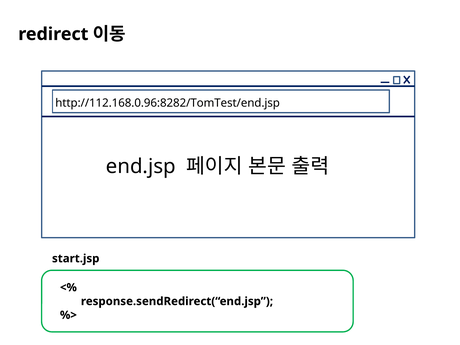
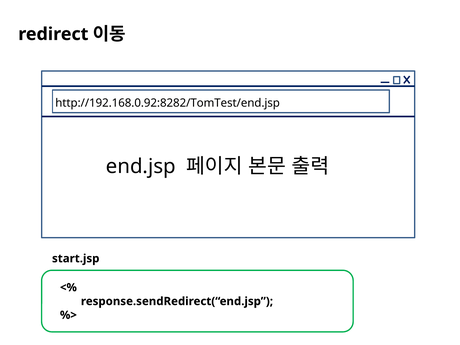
http://112.168.0.96:8282/TomTest/end.jsp: http://112.168.0.96:8282/TomTest/end.jsp -> http://192.168.0.92:8282/TomTest/end.jsp
